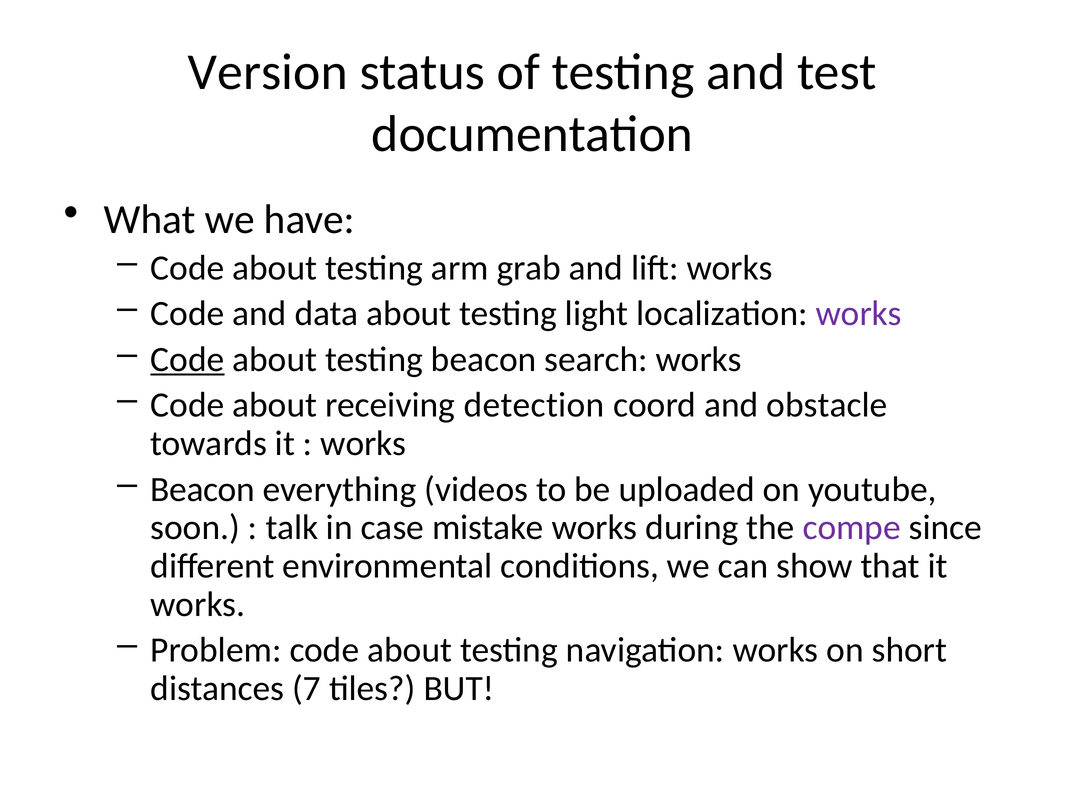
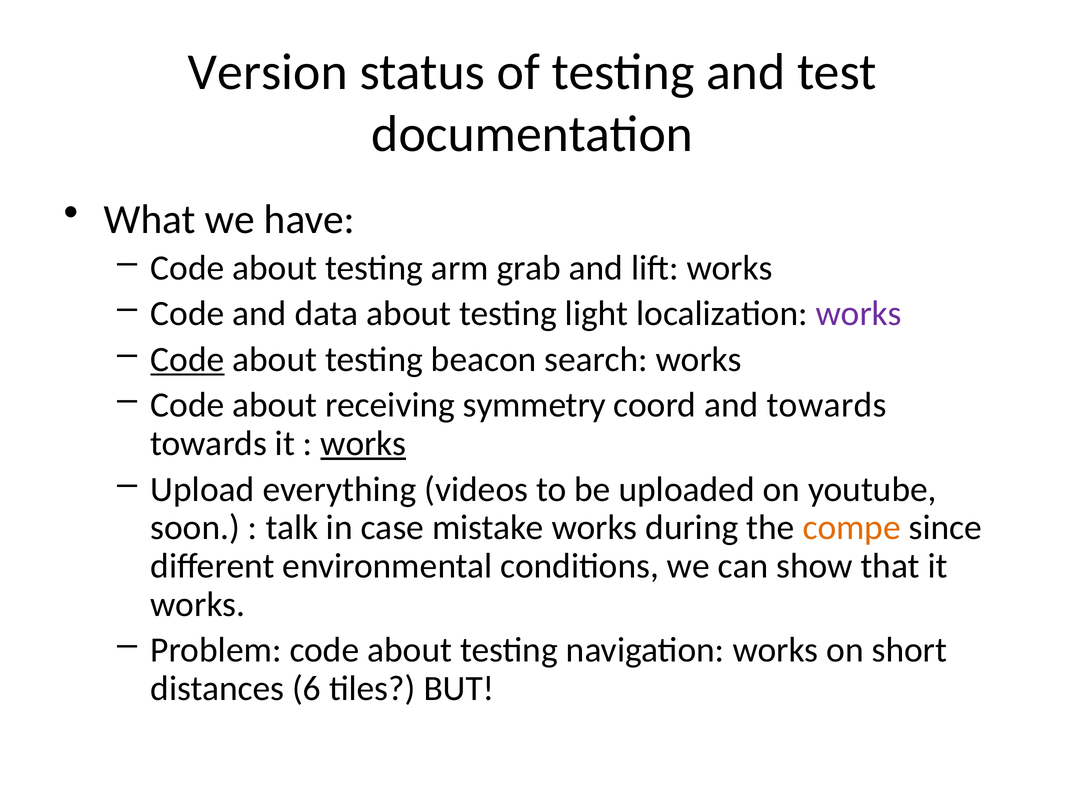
detection: detection -> symmetry
and obstacle: obstacle -> towards
works at (363, 443) underline: none -> present
Beacon at (203, 489): Beacon -> Upload
compe colour: purple -> orange
7: 7 -> 6
